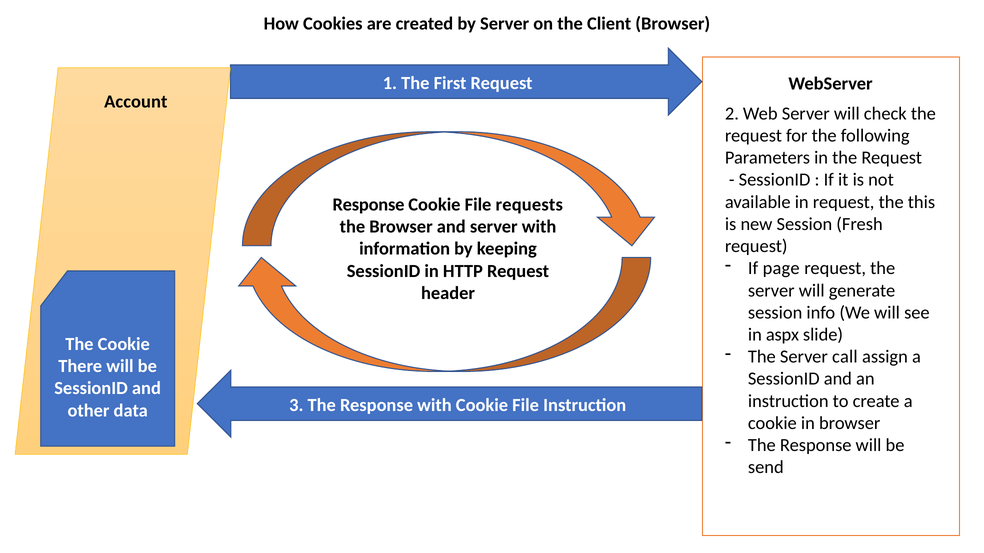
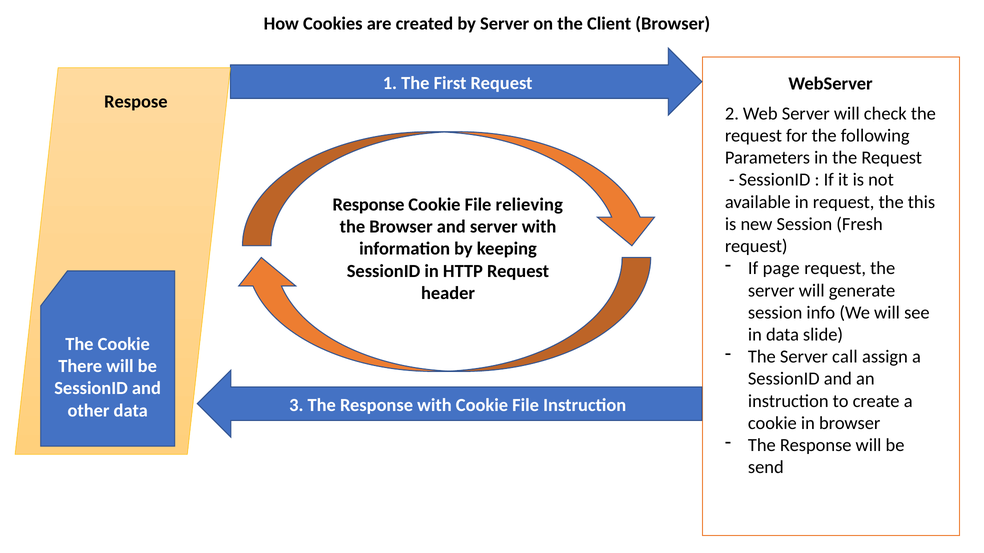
Account: Account -> Respose
requests: requests -> relieving
in aspx: aspx -> data
